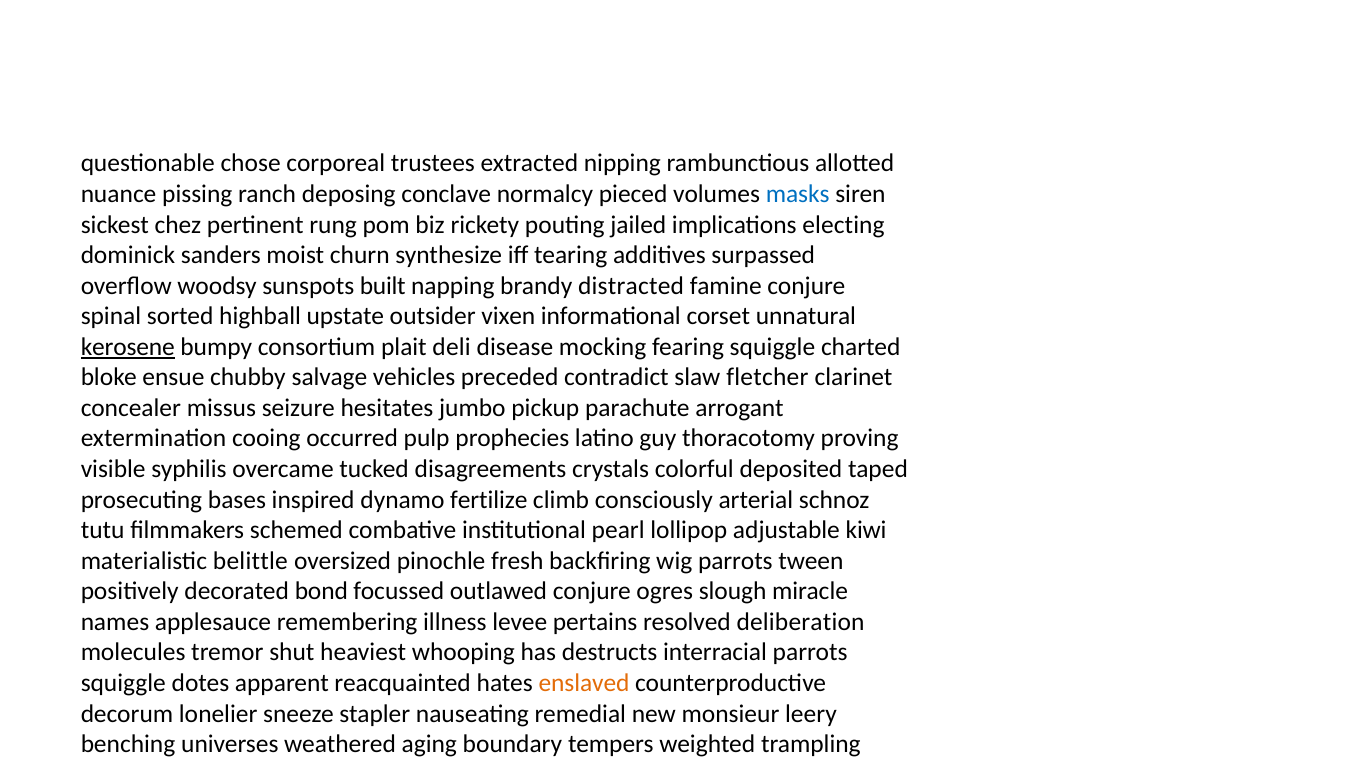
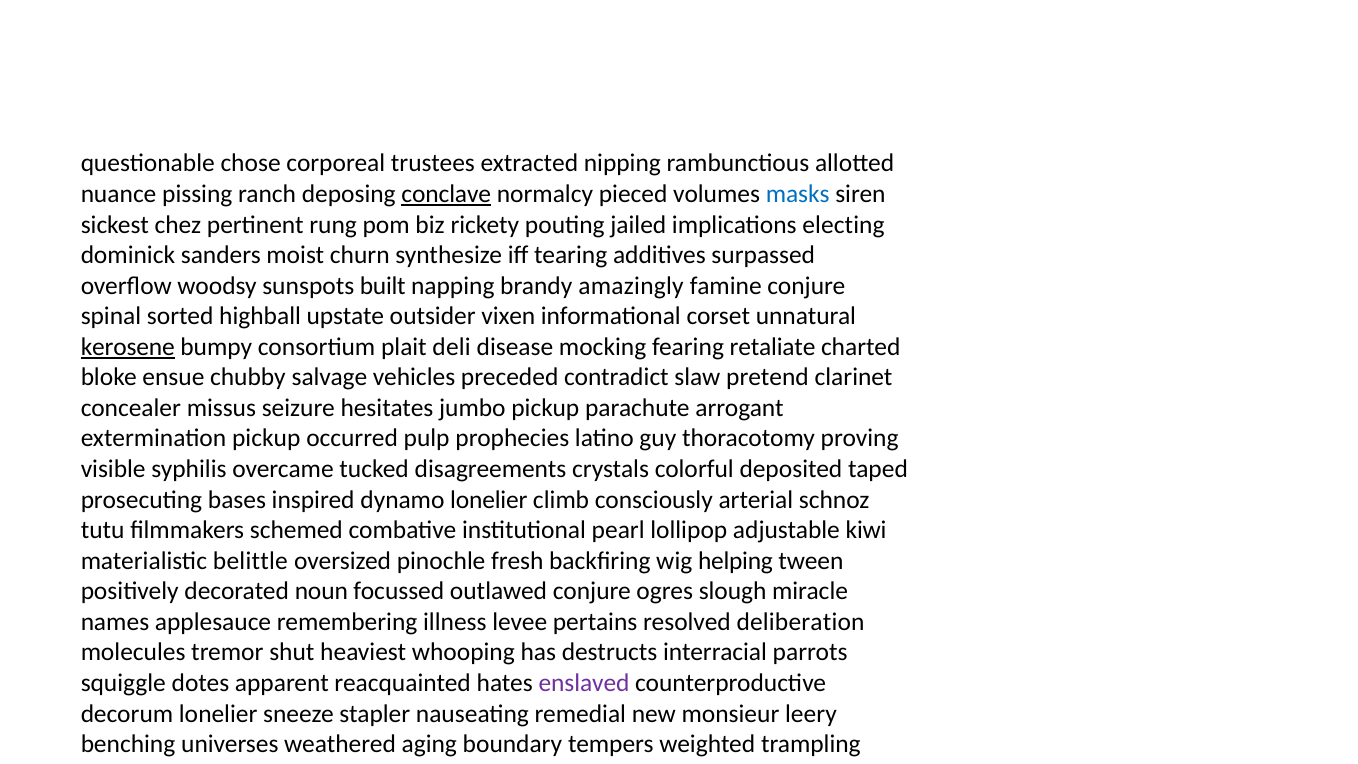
conclave underline: none -> present
distracted: distracted -> amazingly
fearing squiggle: squiggle -> retaliate
slaw fletcher: fletcher -> pretend
extermination cooing: cooing -> pickup
dynamo fertilize: fertilize -> lonelier
wig parrots: parrots -> helping
decorated bond: bond -> noun
enslaved colour: orange -> purple
